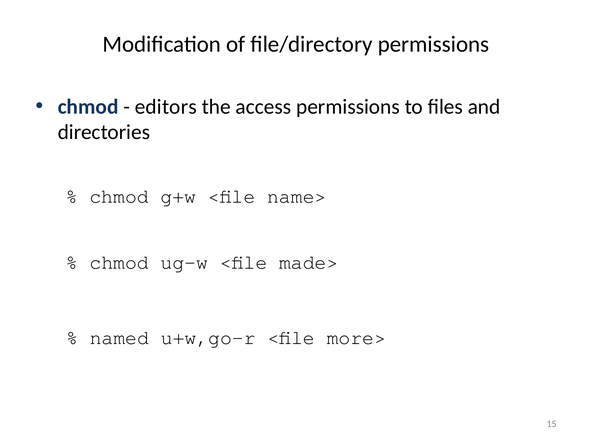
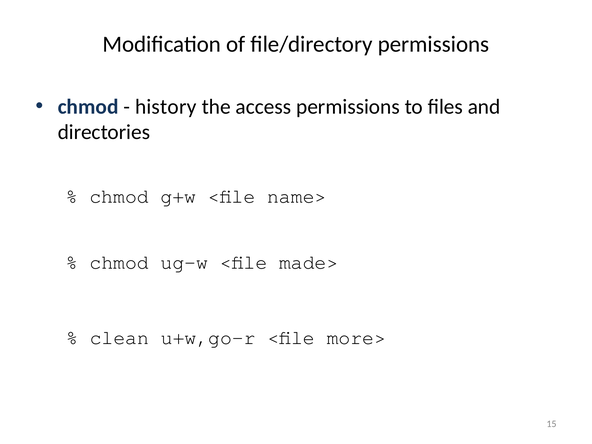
editors: editors -> history
named: named -> clean
